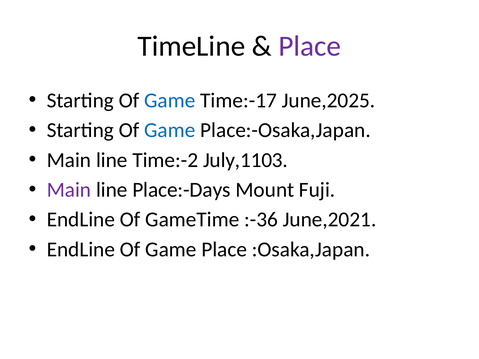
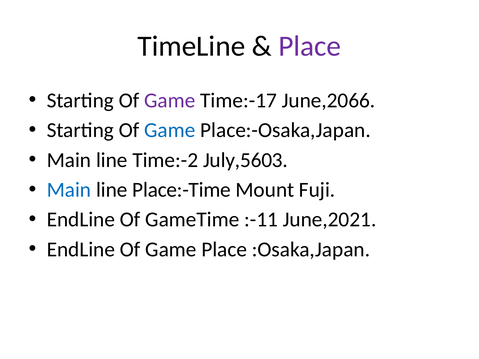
Game at (170, 100) colour: blue -> purple
June,2025: June,2025 -> June,2066
July,1103: July,1103 -> July,5603
Main at (69, 190) colour: purple -> blue
Place:-Days: Place:-Days -> Place:-Time
:-36: :-36 -> :-11
